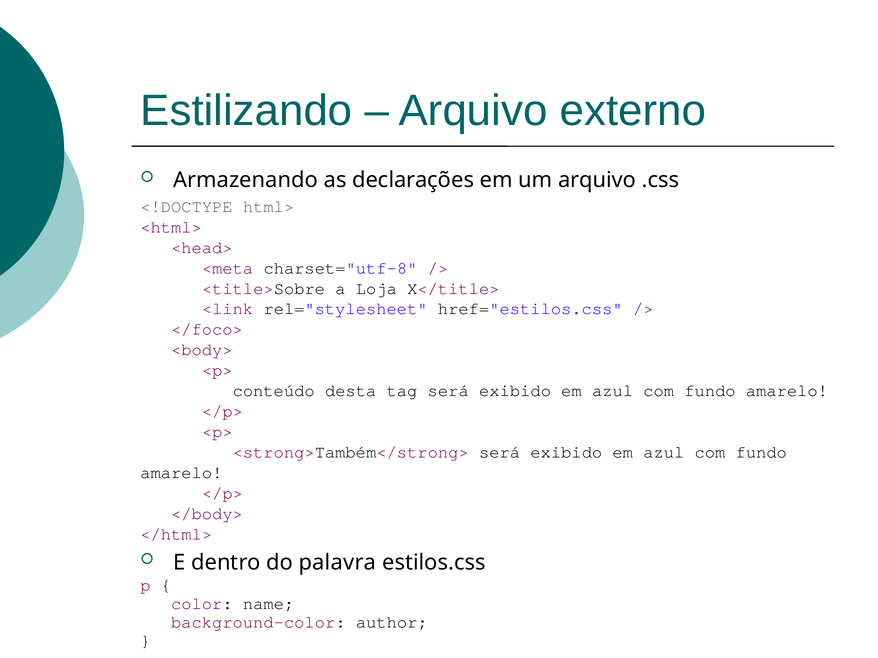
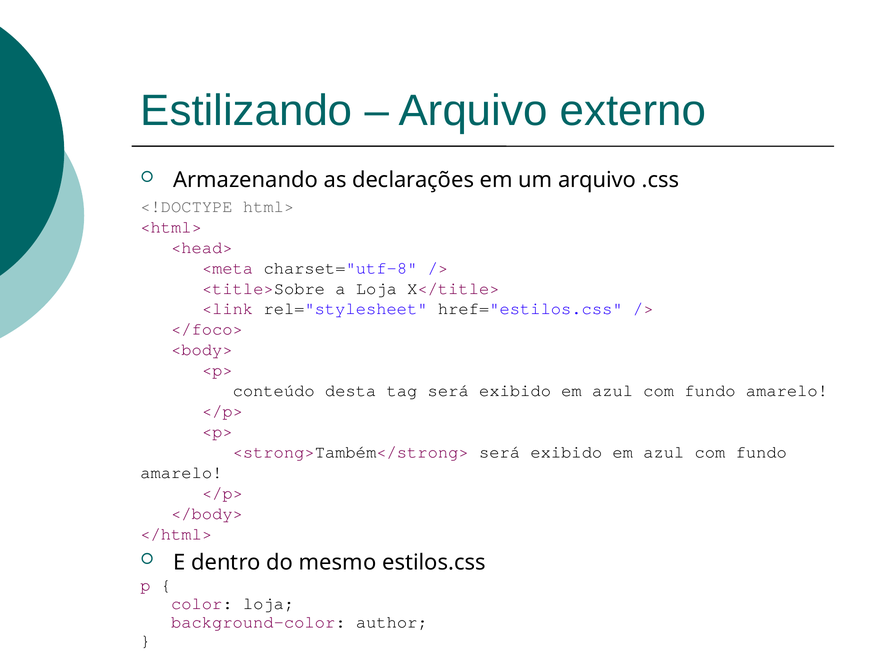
palavra: palavra -> mesmo
color name: name -> loja
